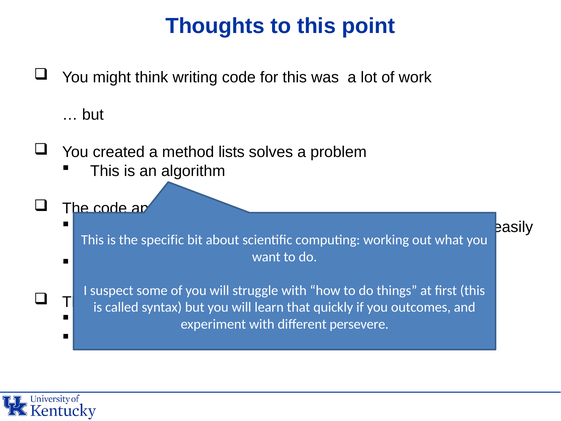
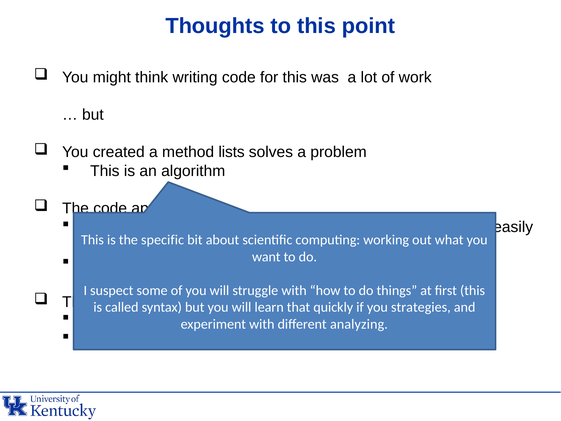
outcomes: outcomes -> strategies
persevere: persevere -> analyzing
